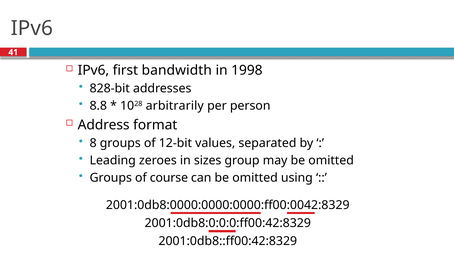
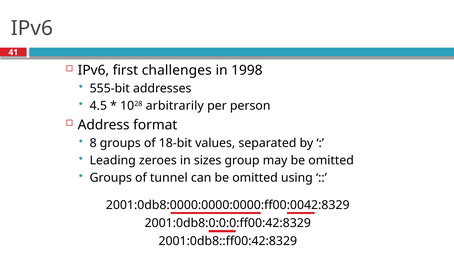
bandwidth: bandwidth -> challenges
828-bit: 828-bit -> 555-bit
8.8: 8.8 -> 4.5
12-bit: 12-bit -> 18-bit
course: course -> tunnel
